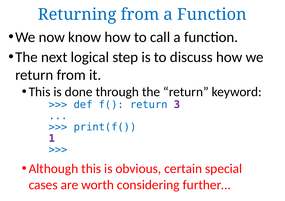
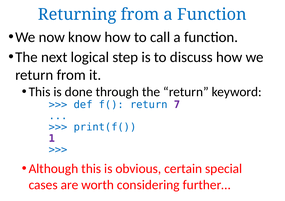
3: 3 -> 7
